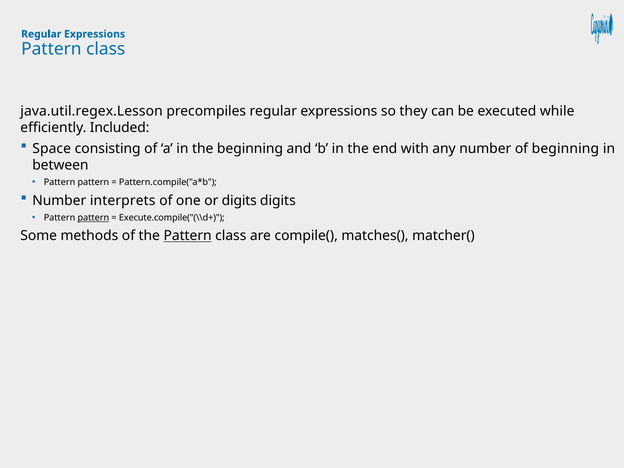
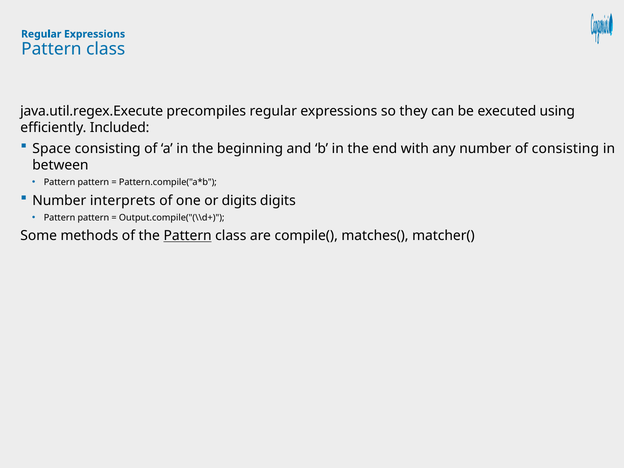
java.util.regex.Lesson: java.util.regex.Lesson -> java.util.regex.Execute
while: while -> using
of beginning: beginning -> consisting
pattern at (93, 218) underline: present -> none
Execute.compile("(\\d+: Execute.compile("(\\d+ -> Output.compile("(\\d+
